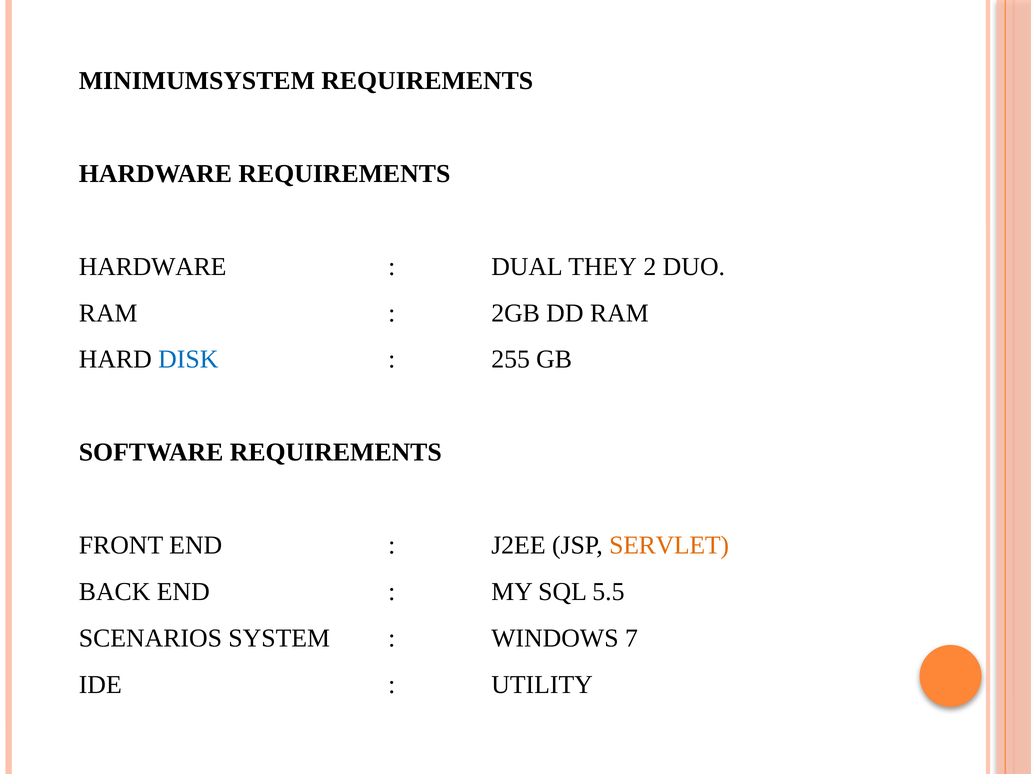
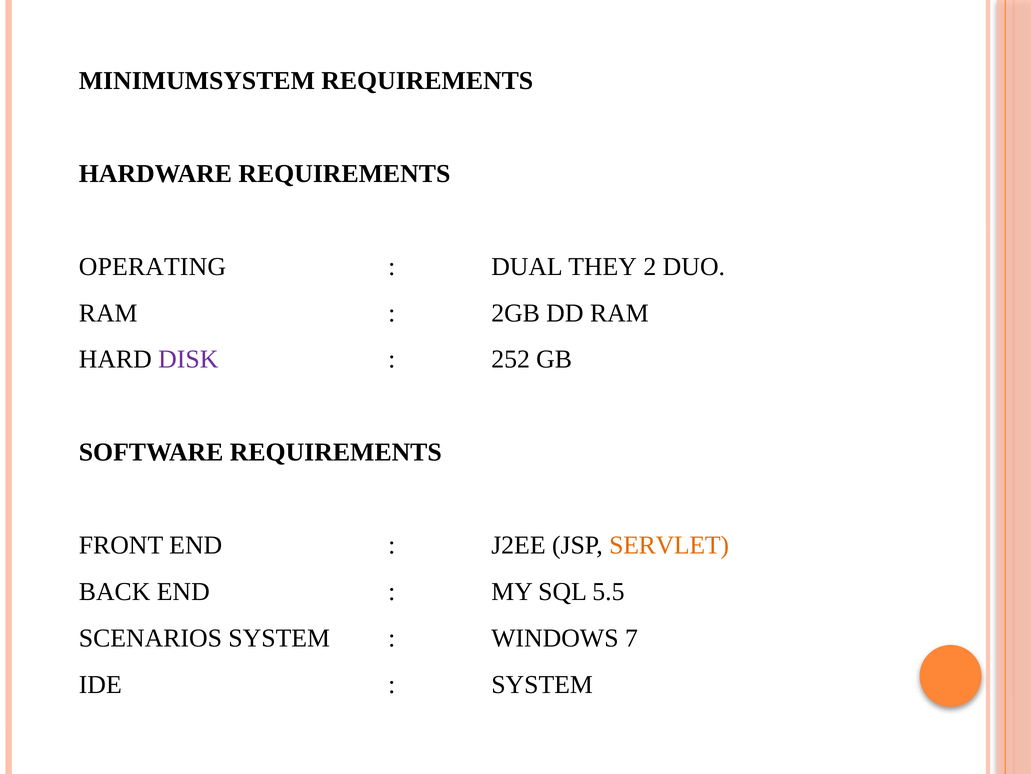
HARDWARE at (153, 266): HARDWARE -> OPERATING
DISK colour: blue -> purple
255: 255 -> 252
UTILITY at (542, 684): UTILITY -> SYSTEM
